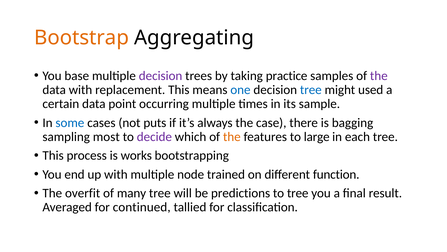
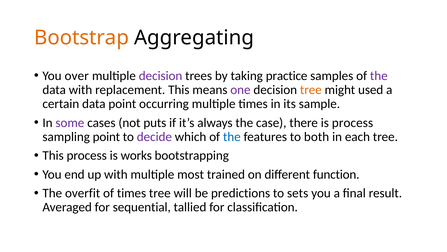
base: base -> over
one colour: blue -> purple
tree at (311, 90) colour: blue -> orange
some colour: blue -> purple
is bagging: bagging -> process
sampling most: most -> point
the at (232, 137) colour: orange -> blue
large: large -> both
node: node -> most
of many: many -> times
to tree: tree -> sets
continued: continued -> sequential
